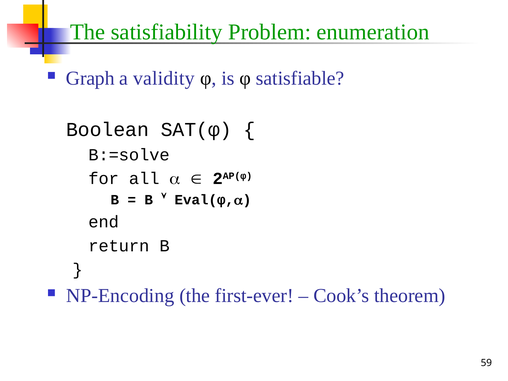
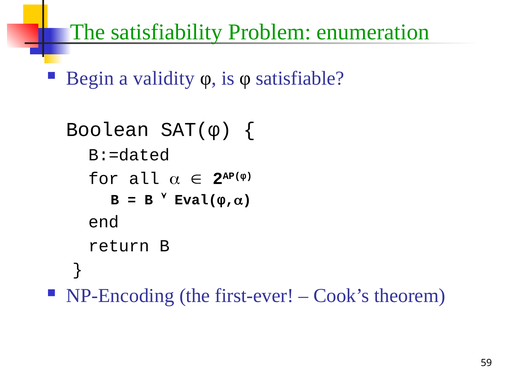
Graph: Graph -> Begin
B:=solve: B:=solve -> B:=dated
